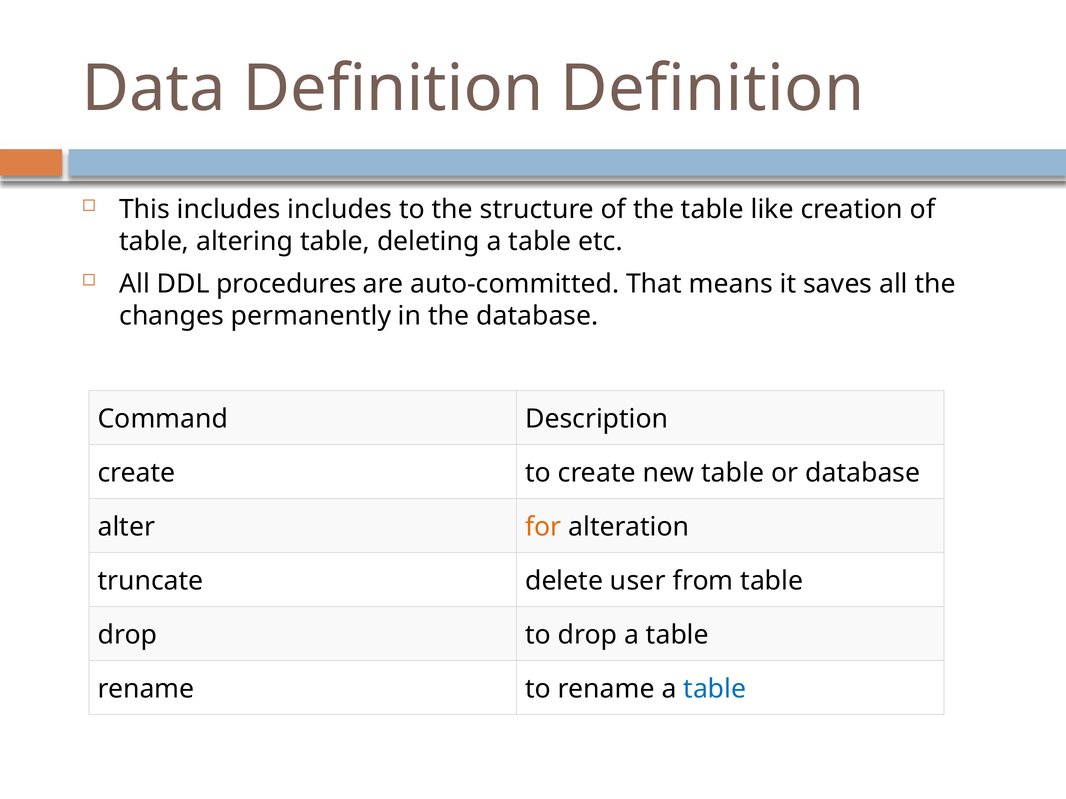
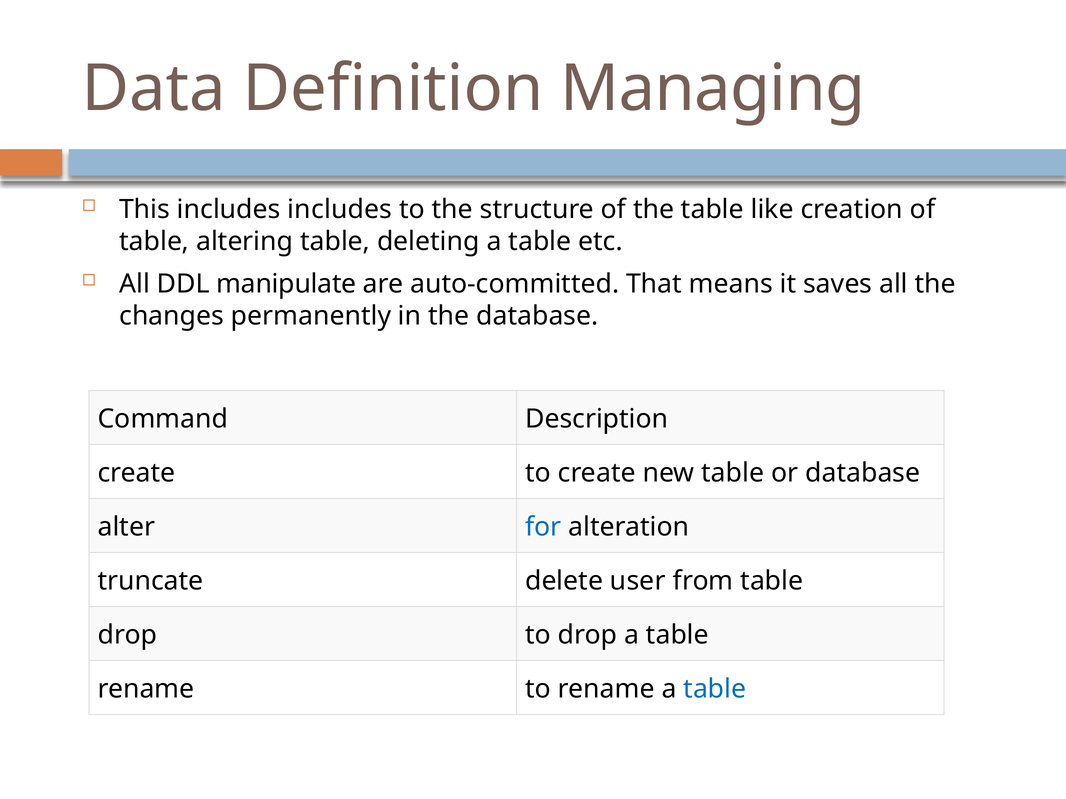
Definition Definition: Definition -> Managing
procedures: procedures -> manipulate
for colour: orange -> blue
